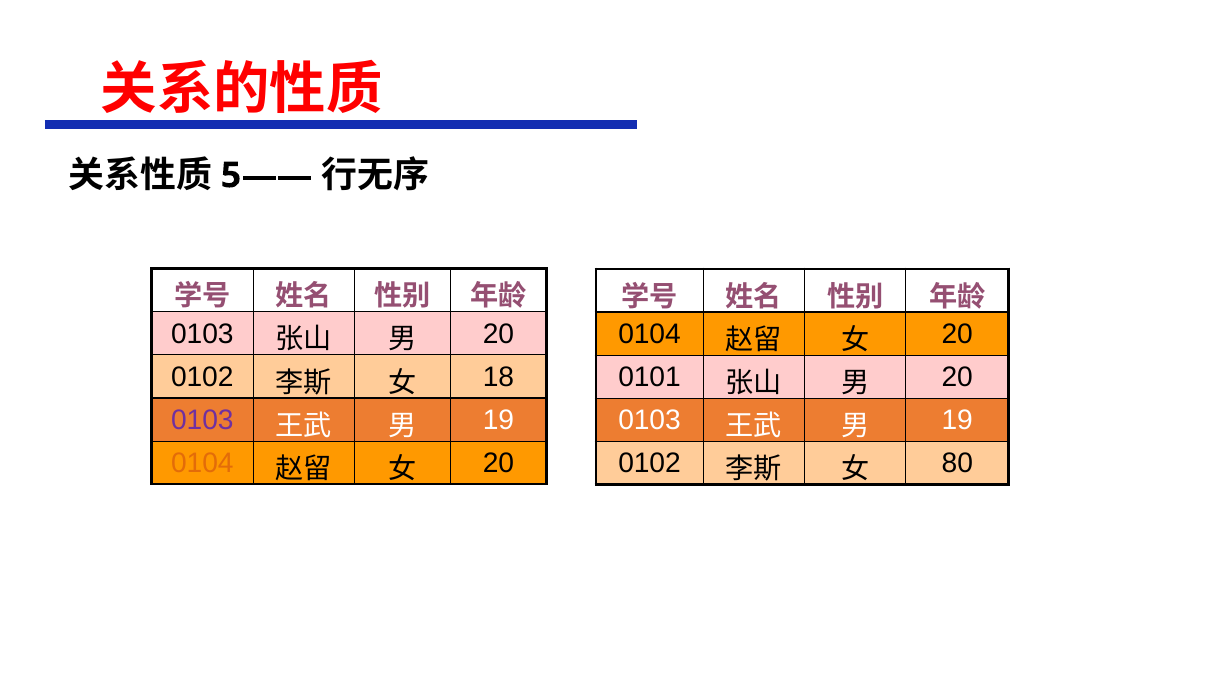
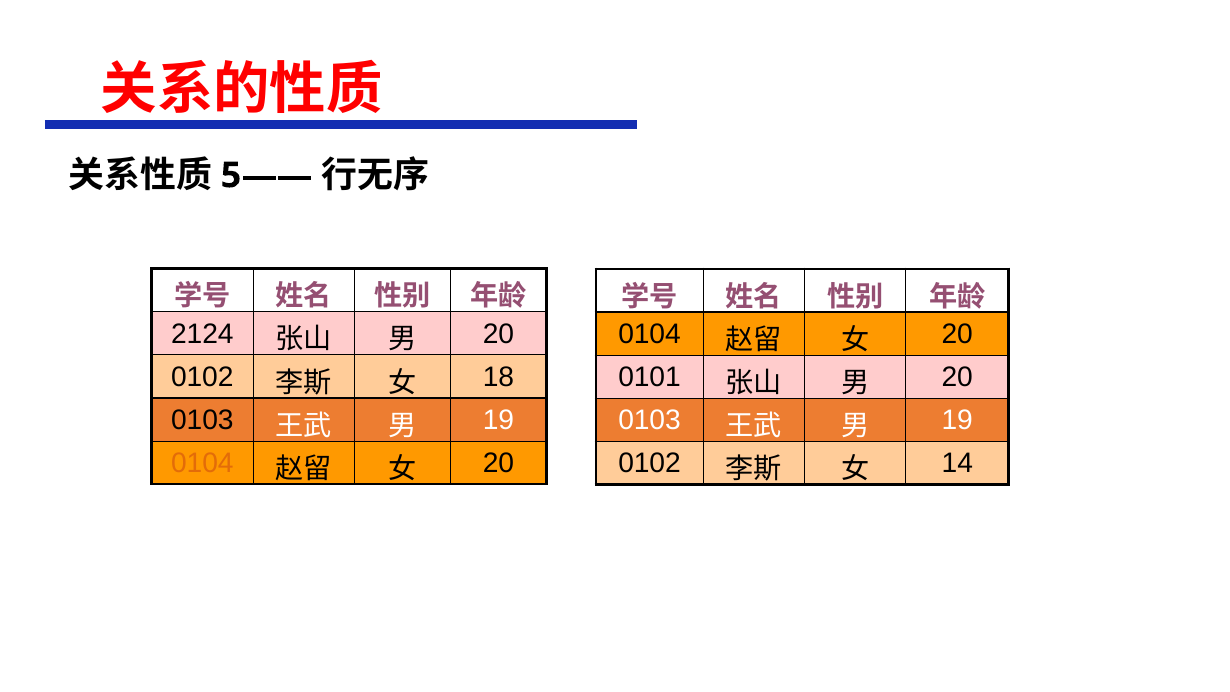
0103 at (202, 334): 0103 -> 2124
0103 at (202, 420) colour: purple -> black
80: 80 -> 14
